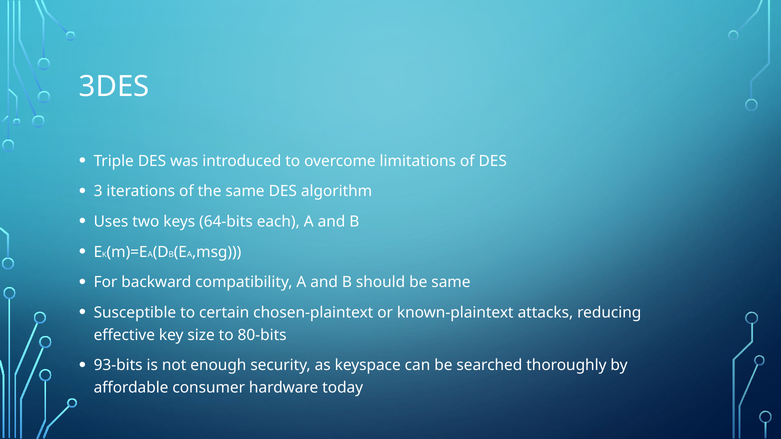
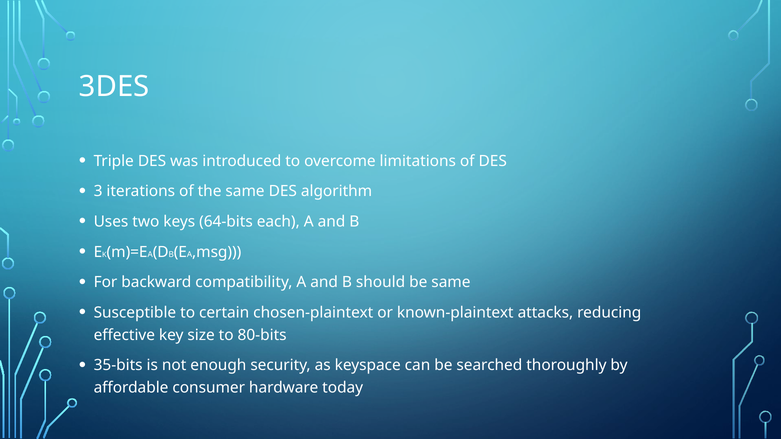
93-bits: 93-bits -> 35-bits
